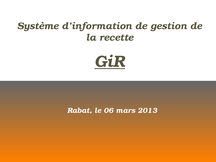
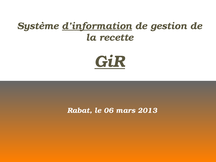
d’information underline: none -> present
